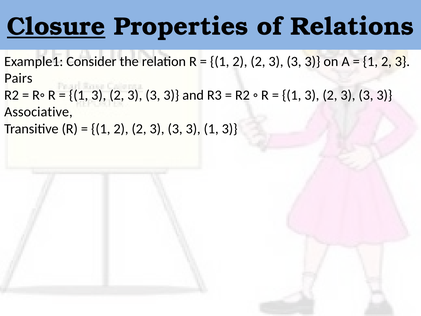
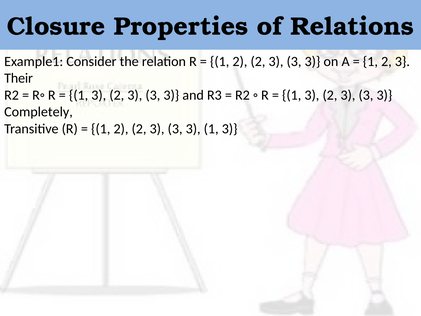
Closure underline: present -> none
Pairs: Pairs -> Their
Associative: Associative -> Completely
